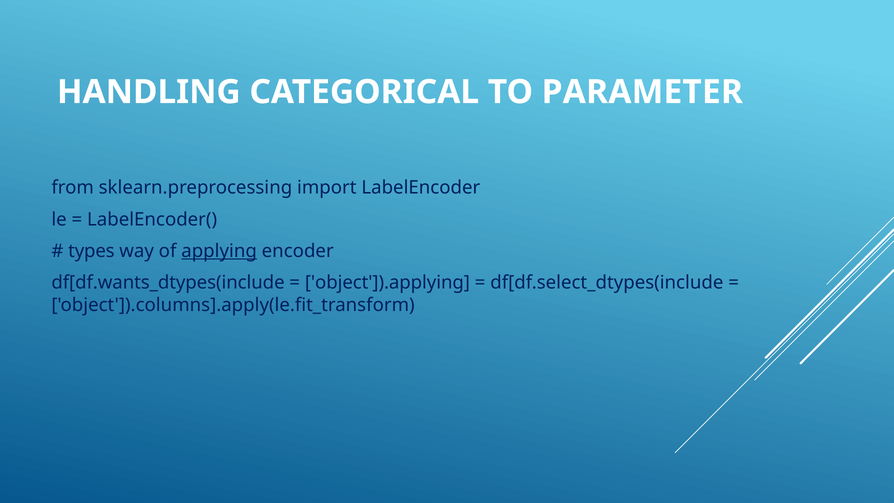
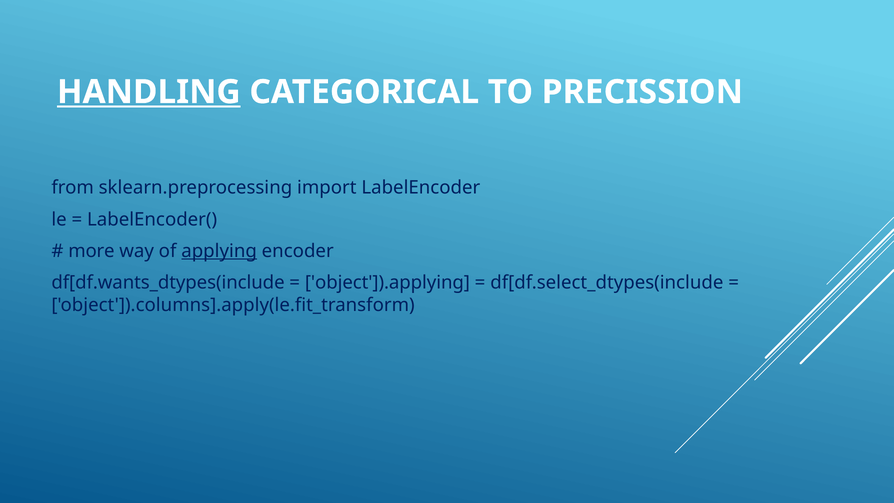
HANDLING underline: none -> present
PARAMETER: PARAMETER -> PRECISSION
types: types -> more
